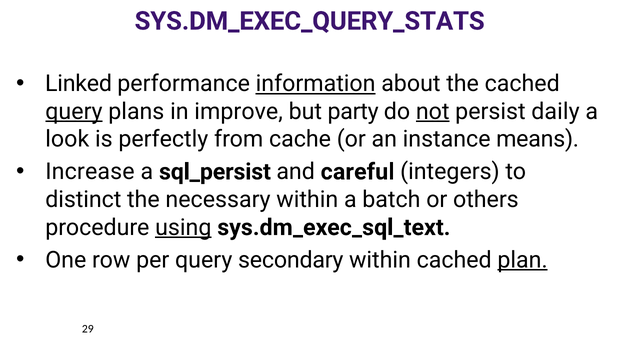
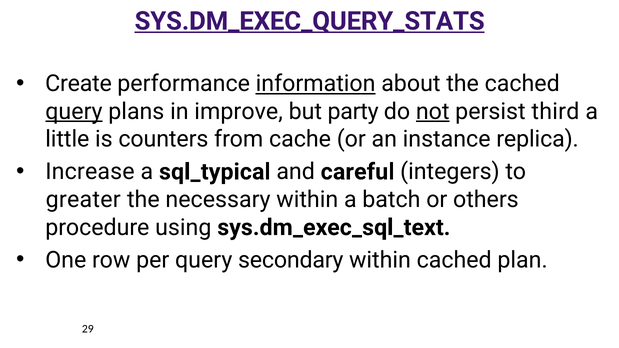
SYS.DM_EXEC_QUERY_STATS underline: none -> present
Linked: Linked -> Create
daily: daily -> third
look: look -> little
perfectly: perfectly -> counters
means: means -> replica
sql_persist: sql_persist -> sql_typical
distinct: distinct -> greater
using underline: present -> none
plan underline: present -> none
